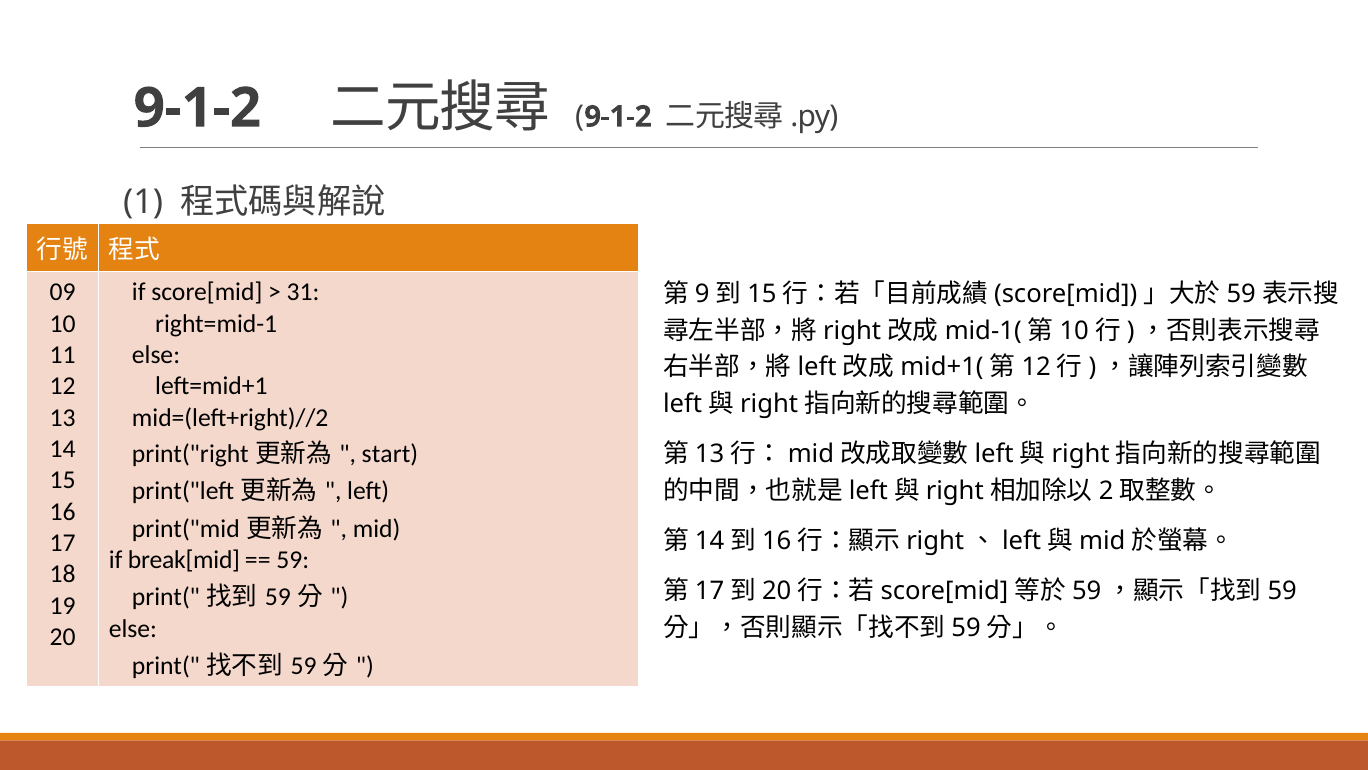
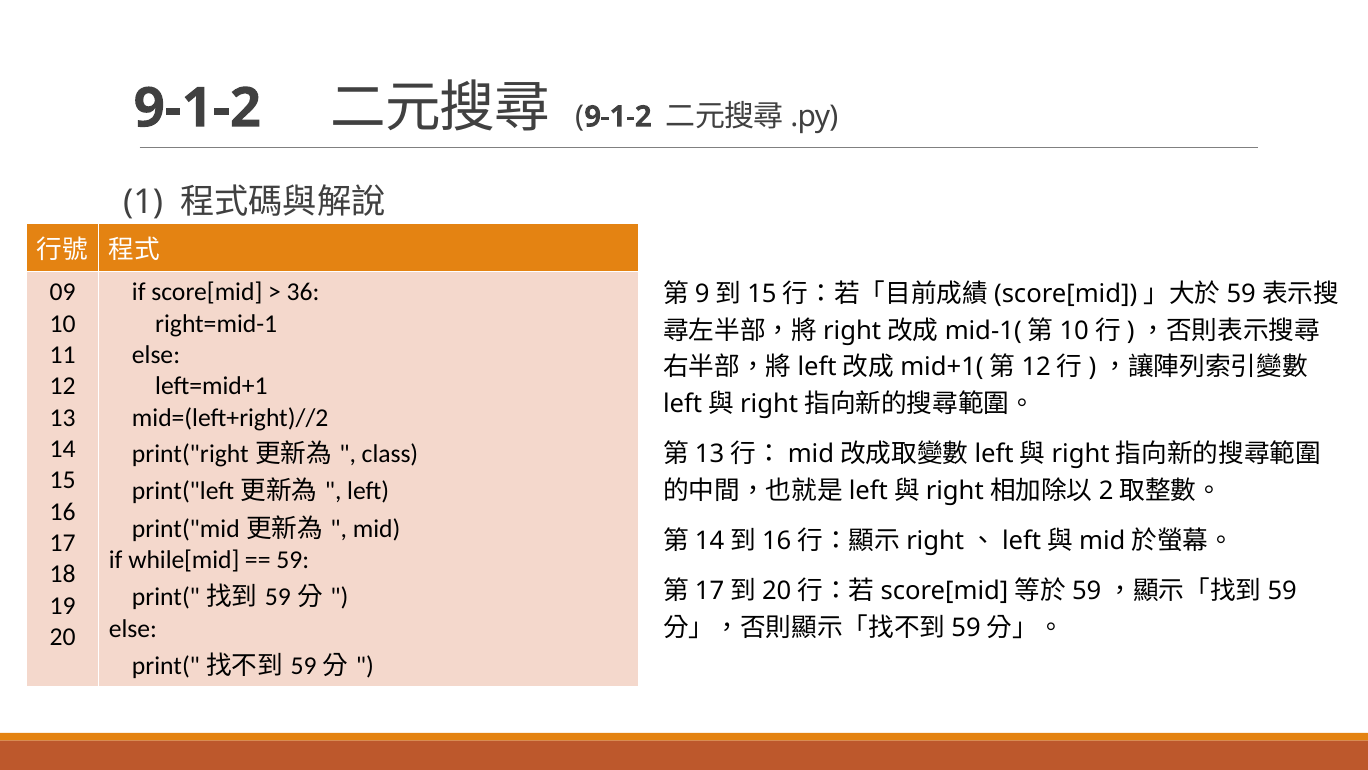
31: 31 -> 36
start: start -> class
break[mid: break[mid -> while[mid
